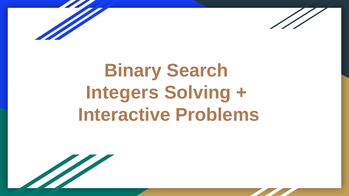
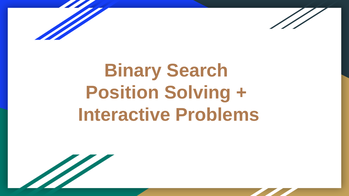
Integers: Integers -> Position
